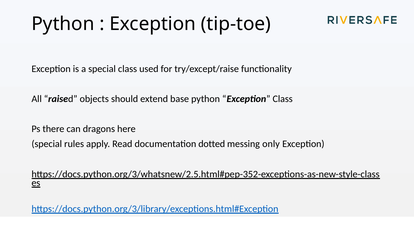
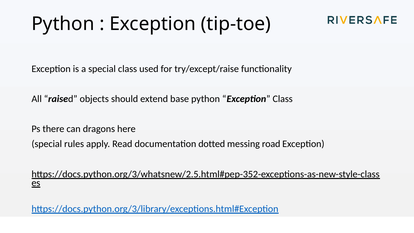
only: only -> road
